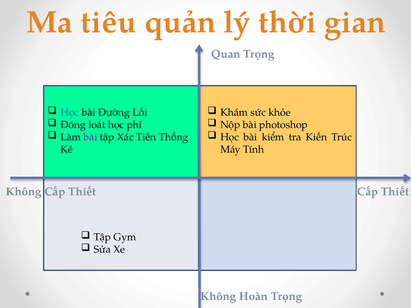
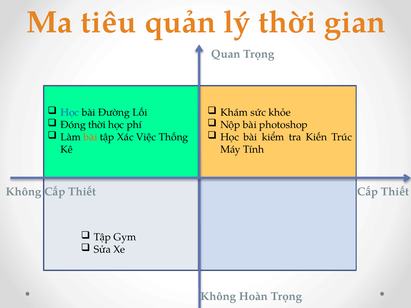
Đóng loát: loát -> thời
bài at (90, 137) colour: purple -> orange
Tiền: Tiền -> Việc
